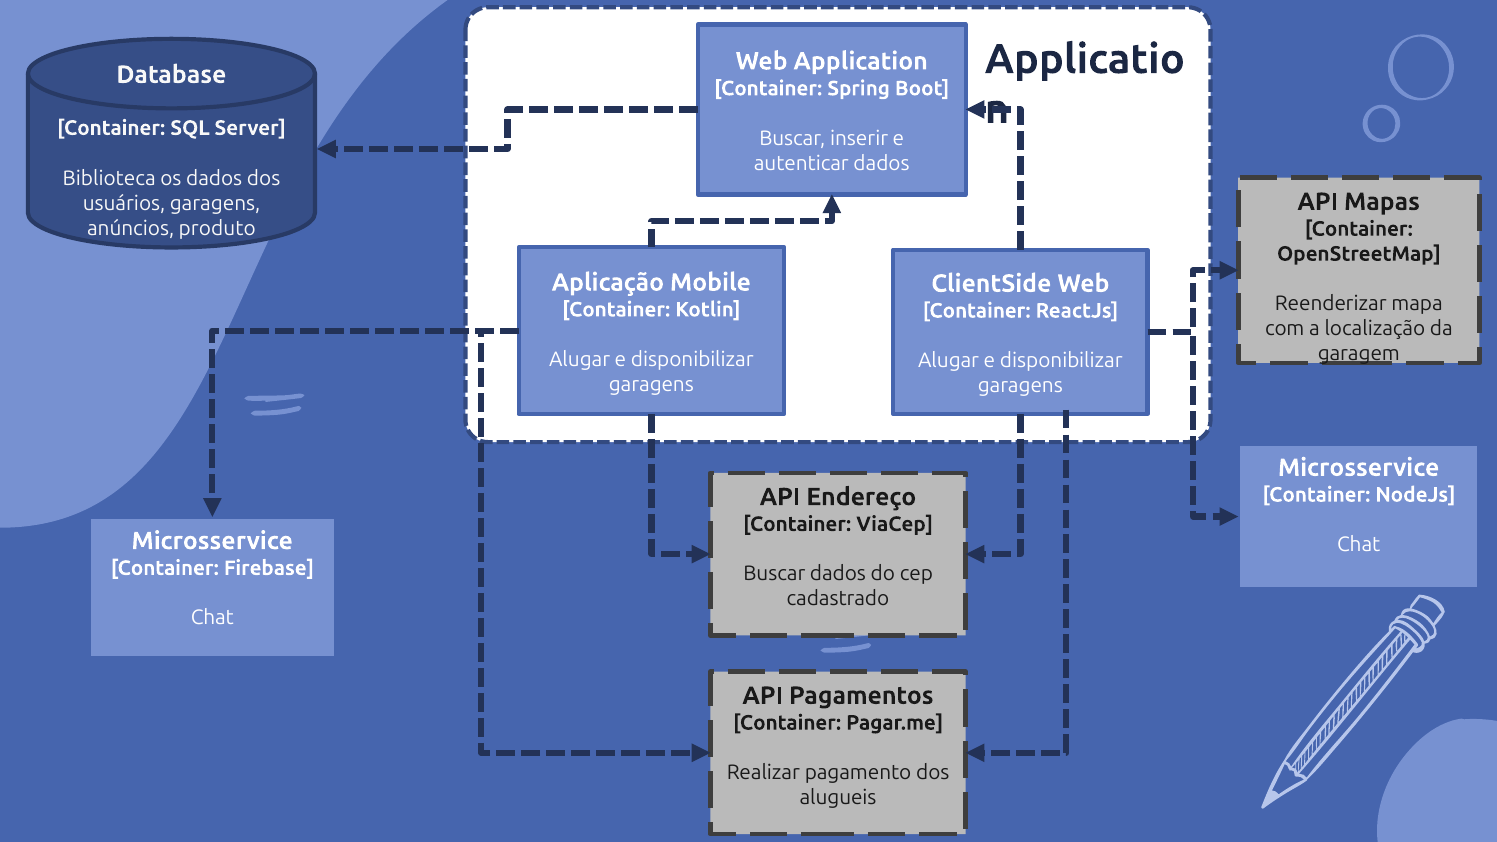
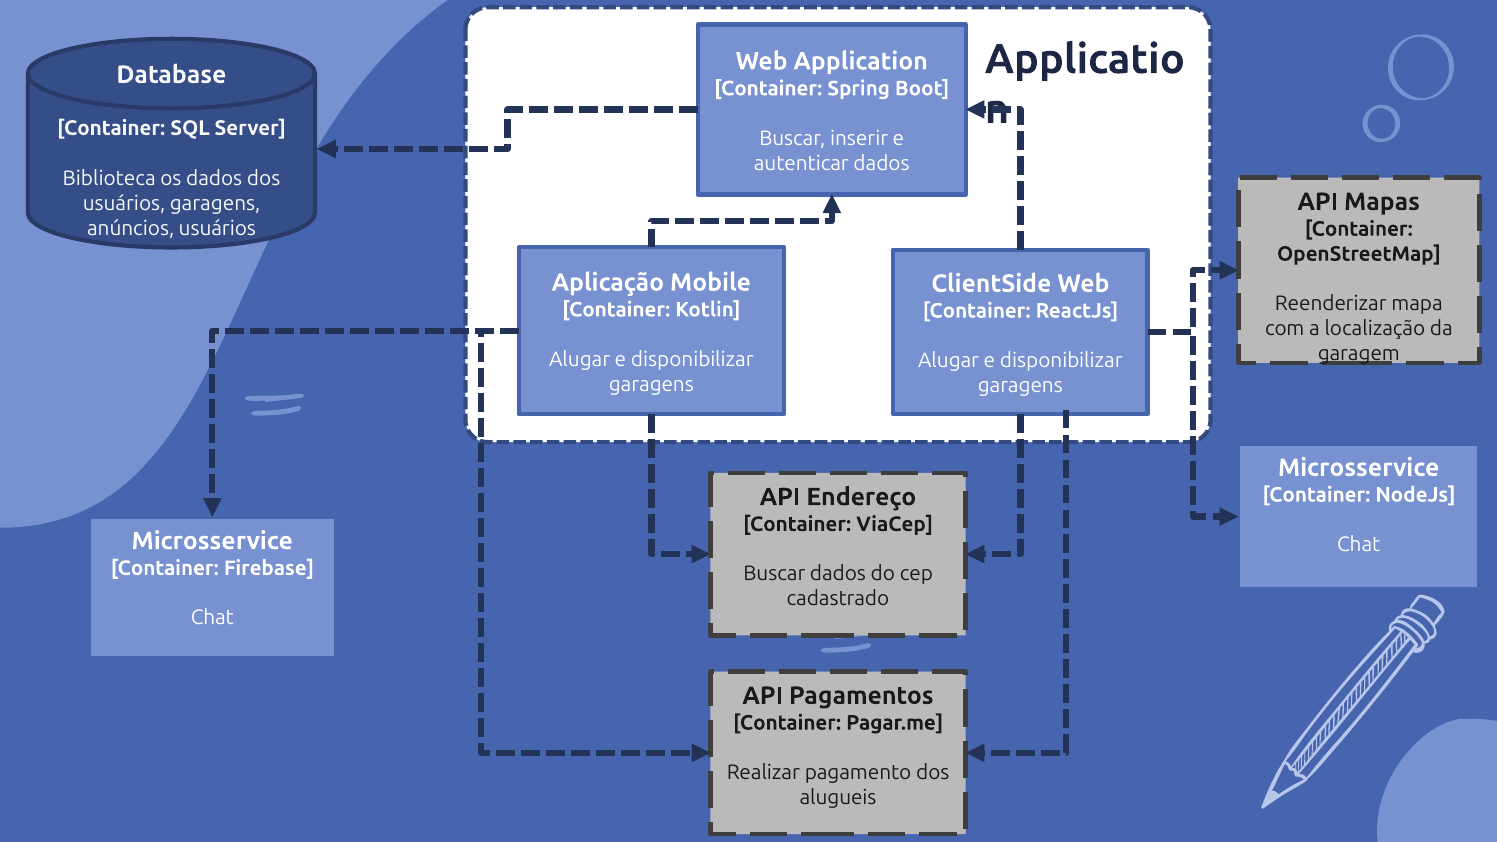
anúncios produto: produto -> usuários
